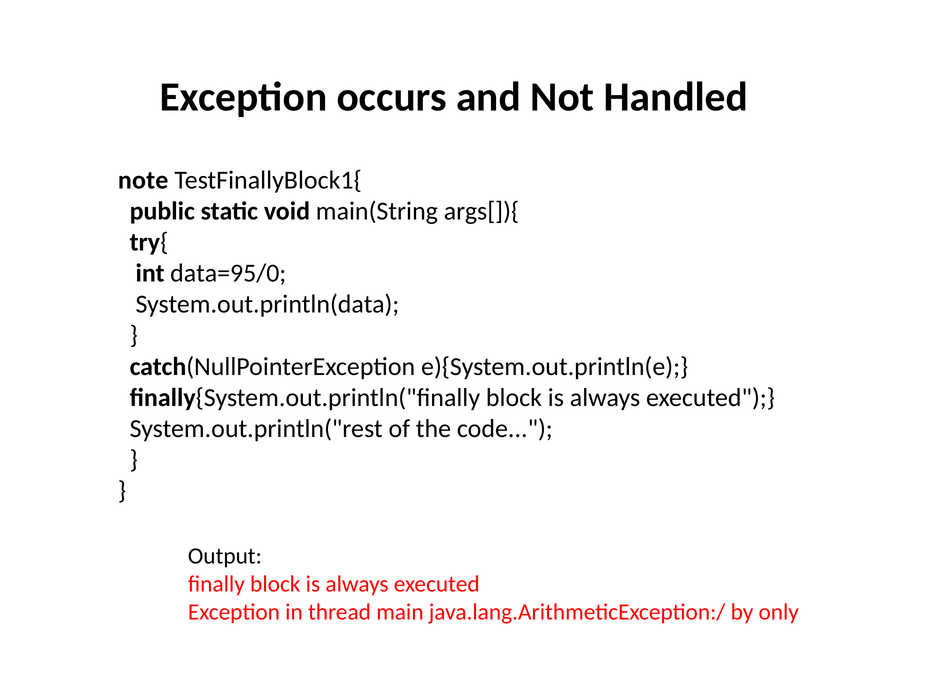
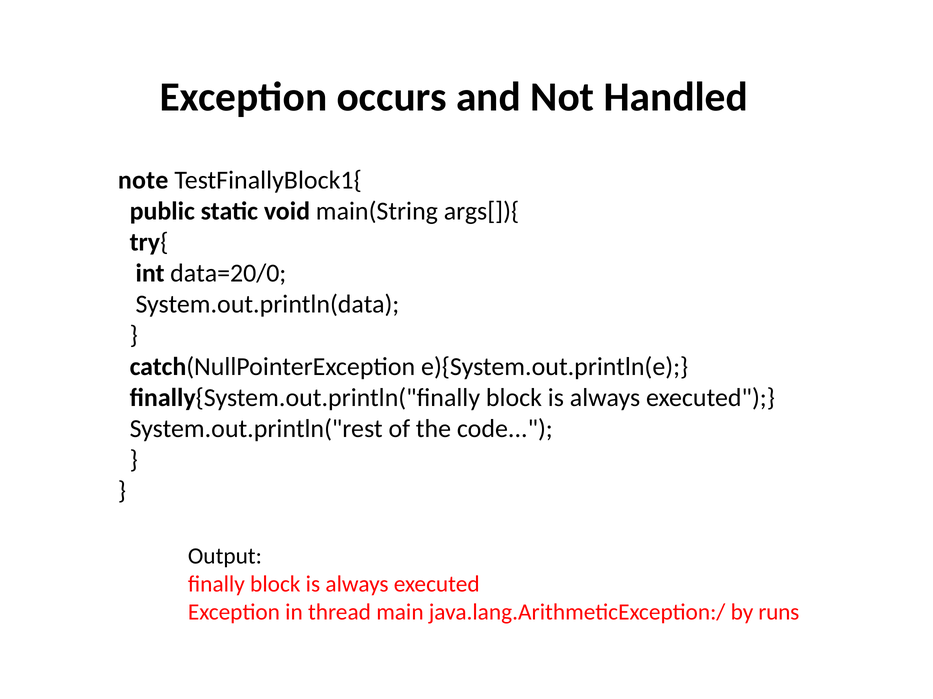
data=95/0: data=95/0 -> data=20/0
only: only -> runs
